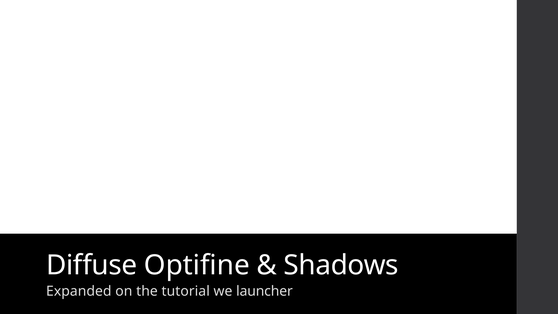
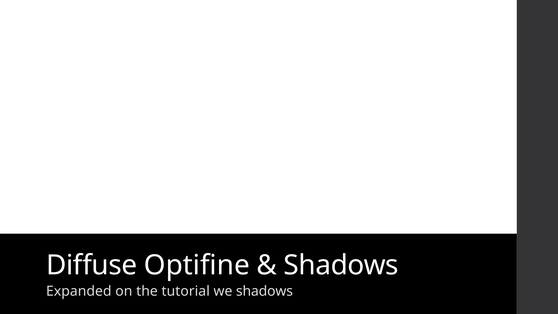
we launcher: launcher -> shadows
